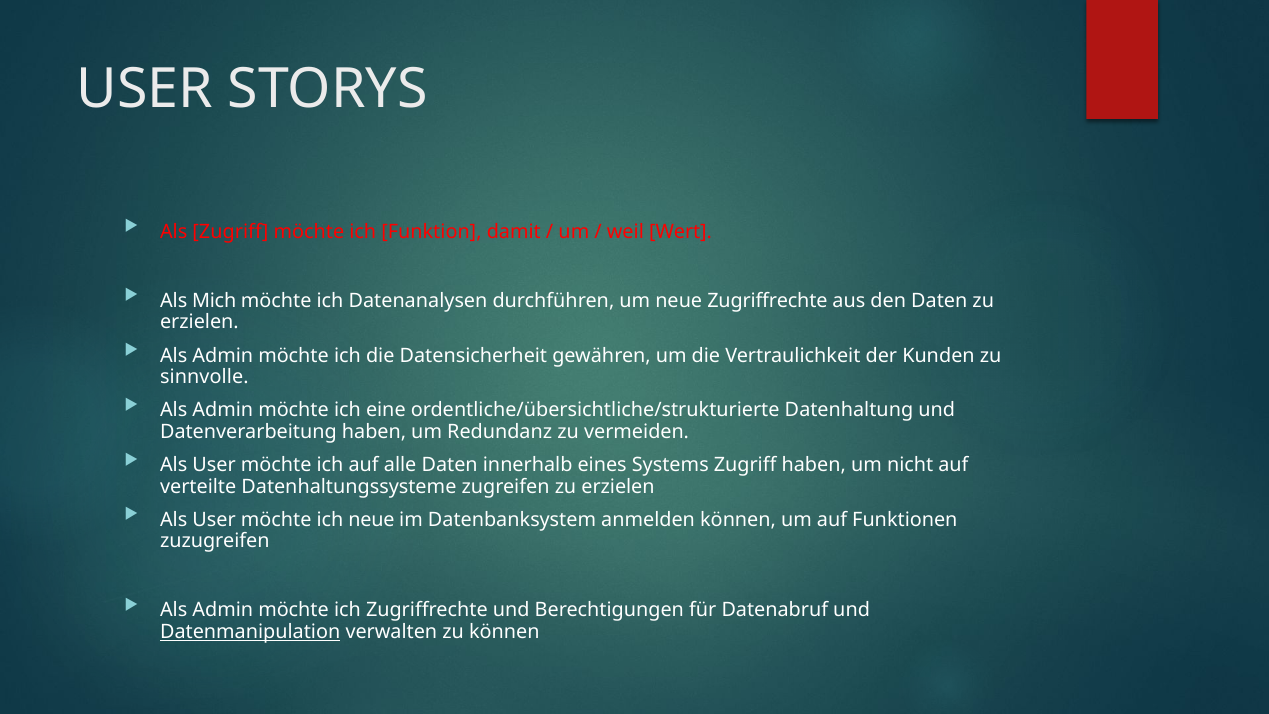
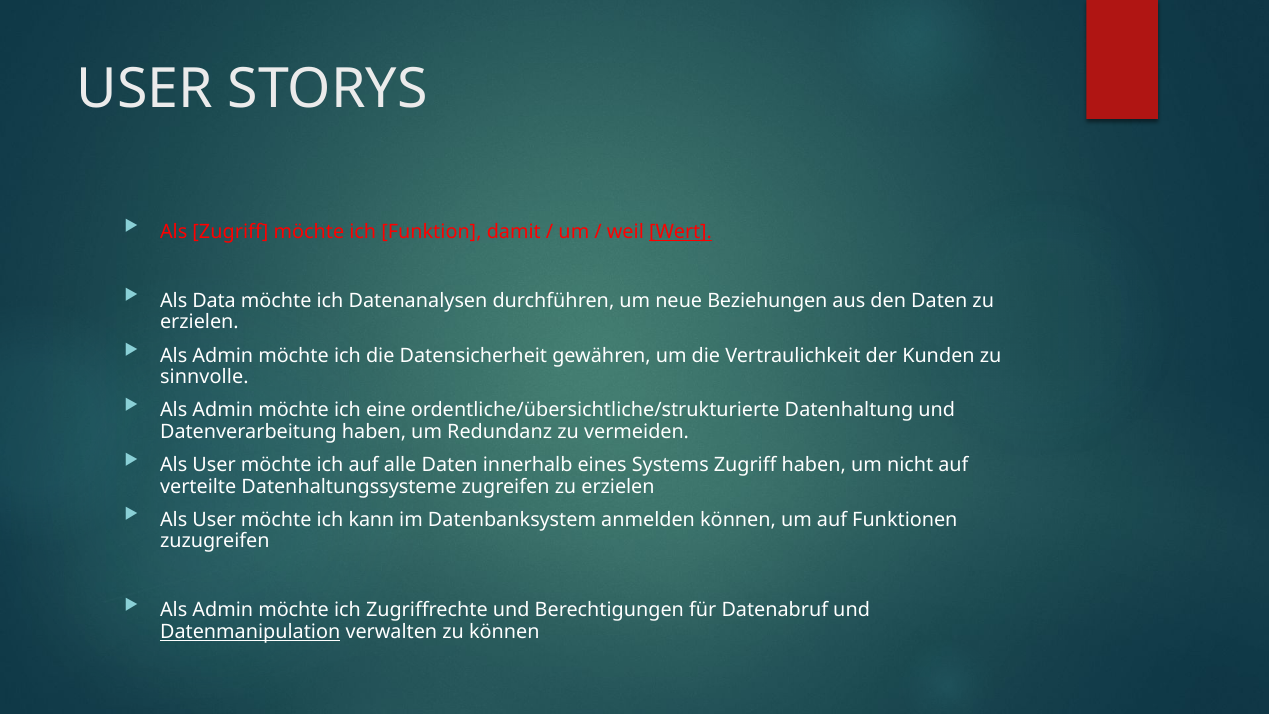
Wert underline: none -> present
Mich: Mich -> Data
neue Zugriffrechte: Zugriffrechte -> Beziehungen
ich neue: neue -> kann
